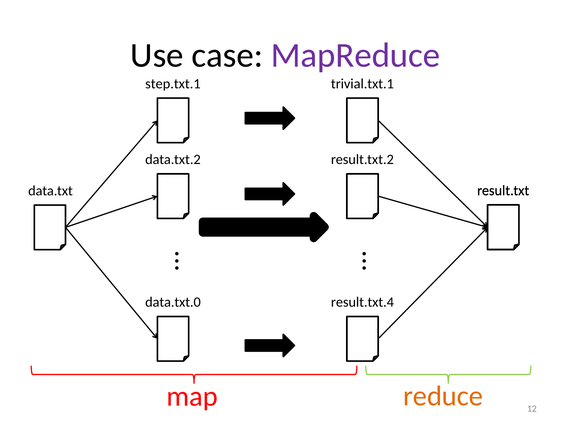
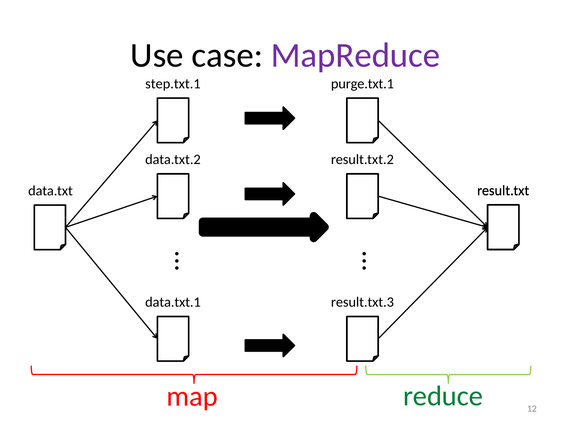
trivial.txt.1: trivial.txt.1 -> purge.txt.1
data.txt.0: data.txt.0 -> data.txt.1
result.txt.4: result.txt.4 -> result.txt.3
reduce colour: orange -> green
